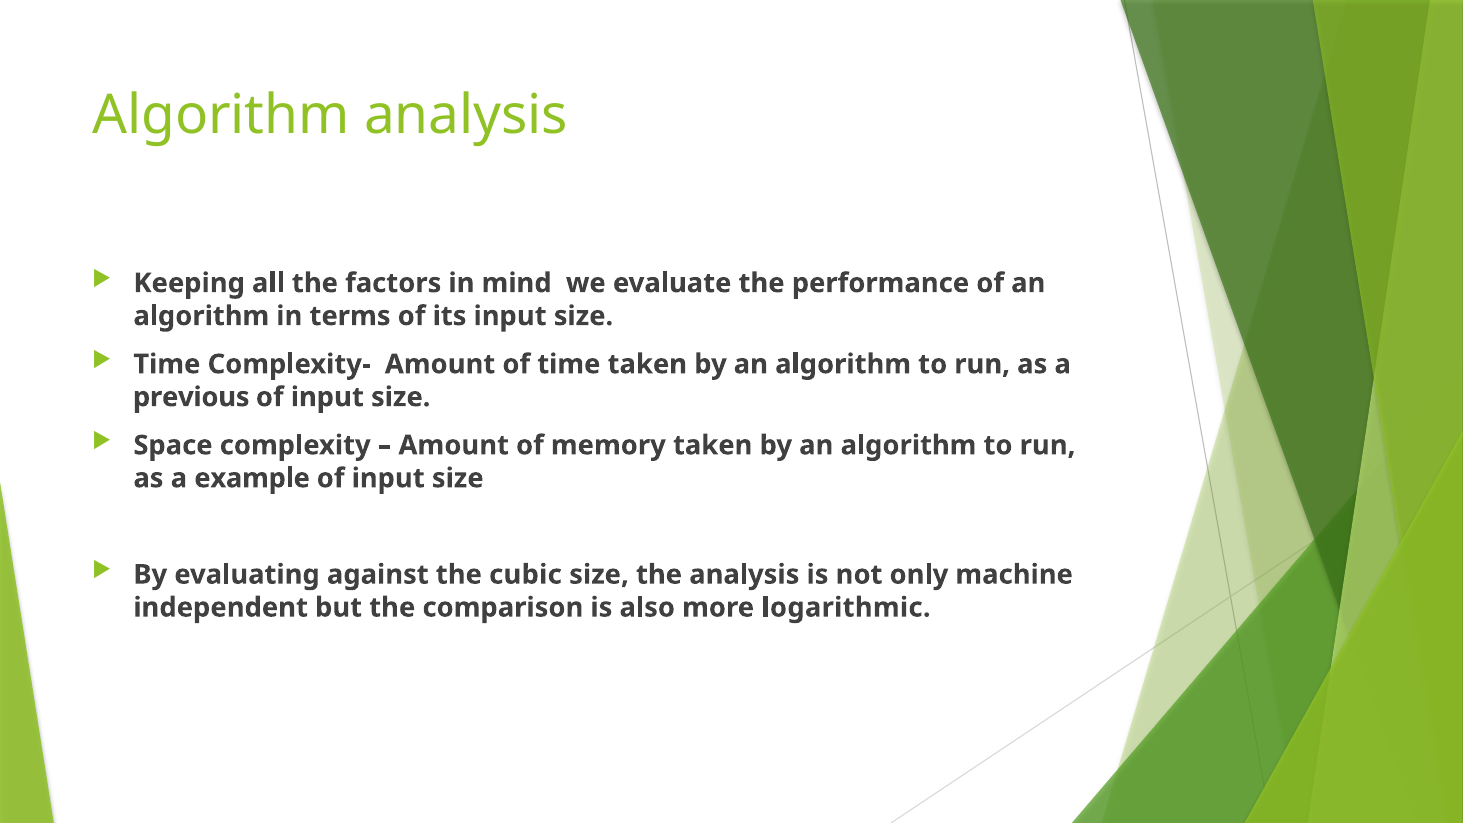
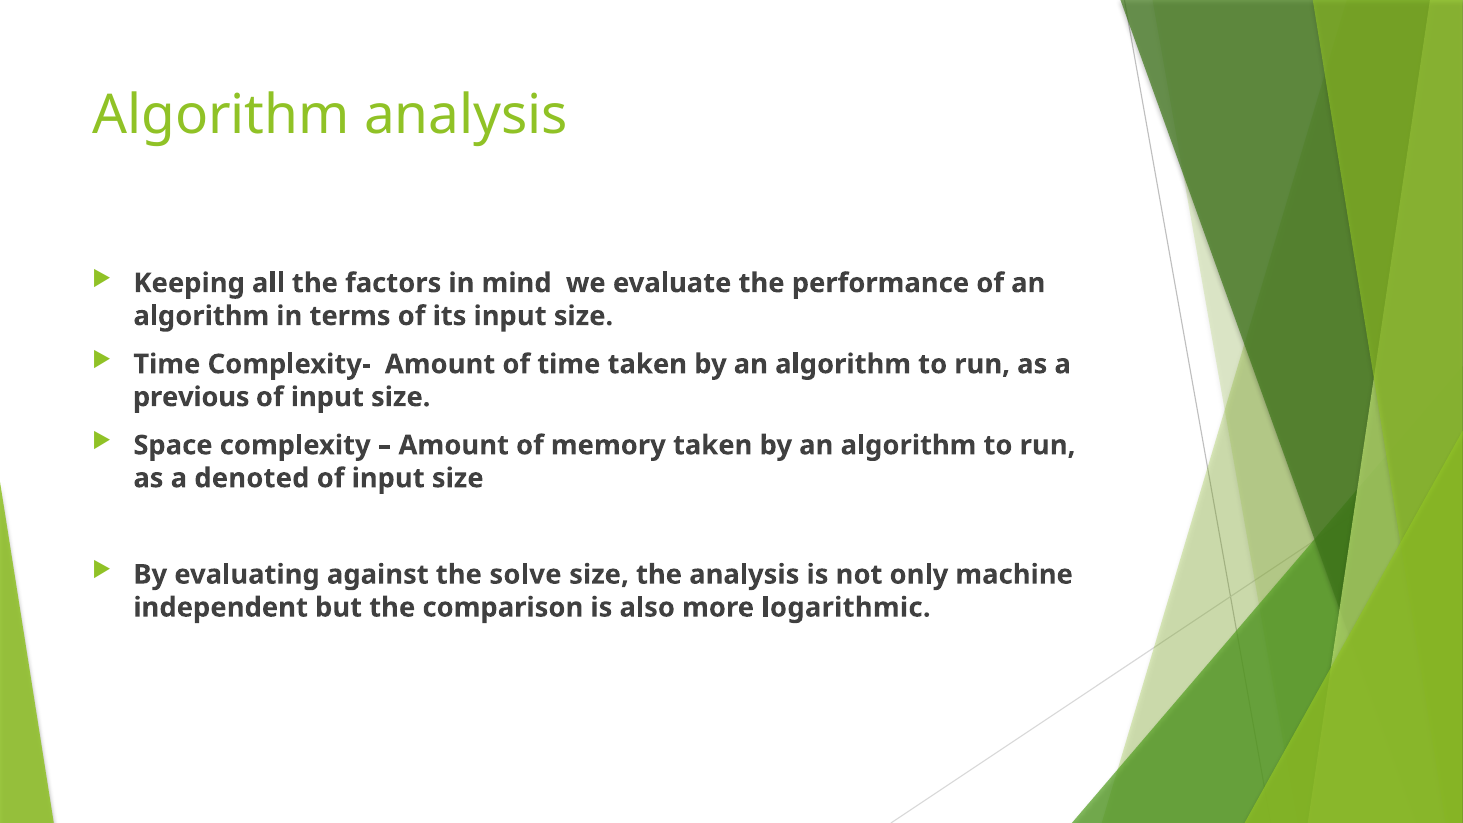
example: example -> denoted
cubic: cubic -> solve
